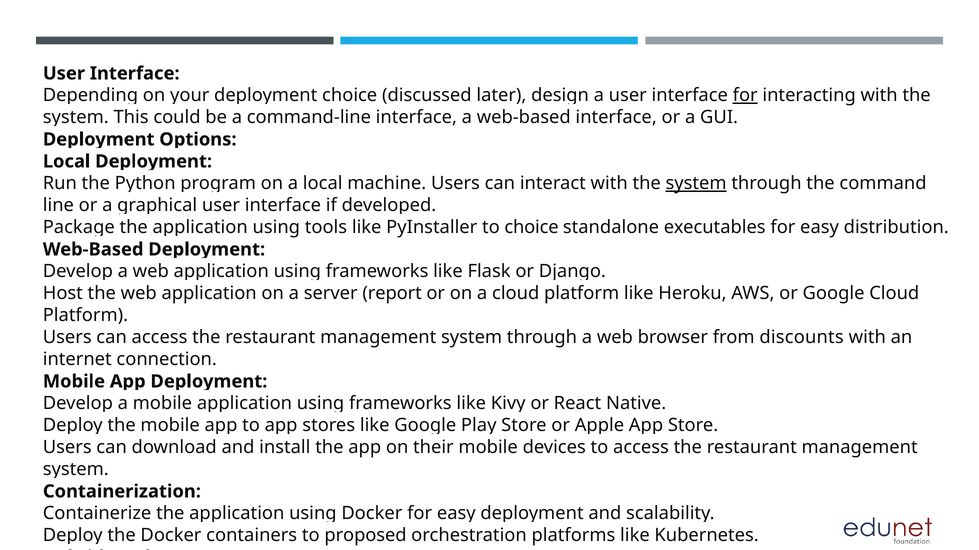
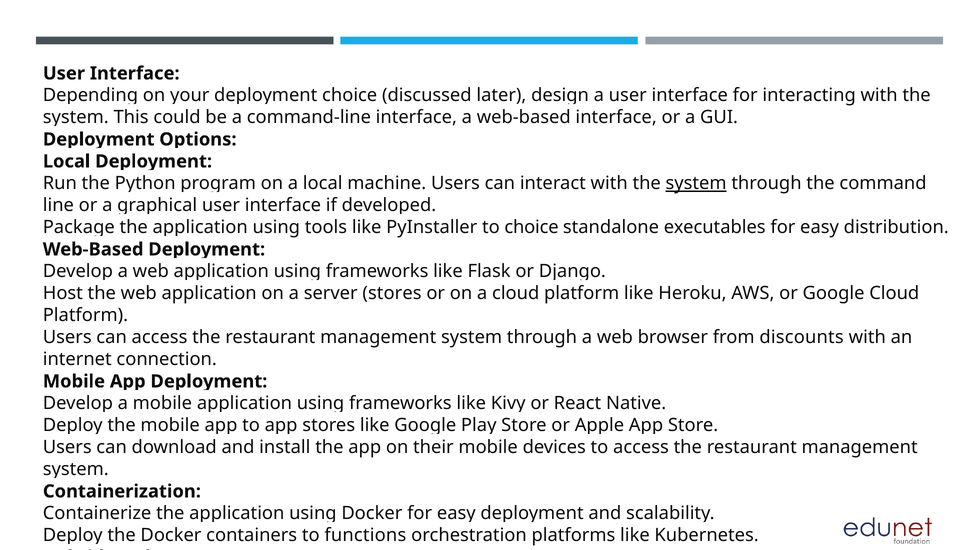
for at (745, 96) underline: present -> none
server report: report -> stores
proposed: proposed -> functions
